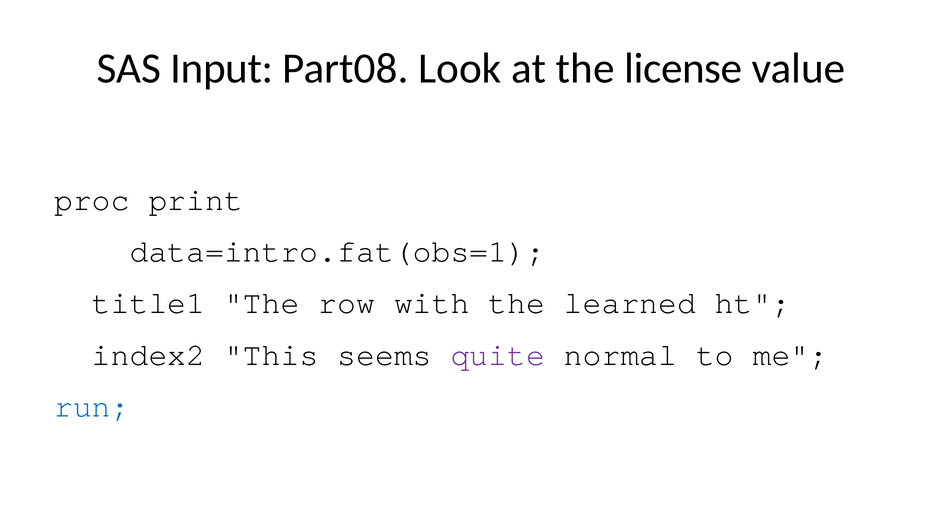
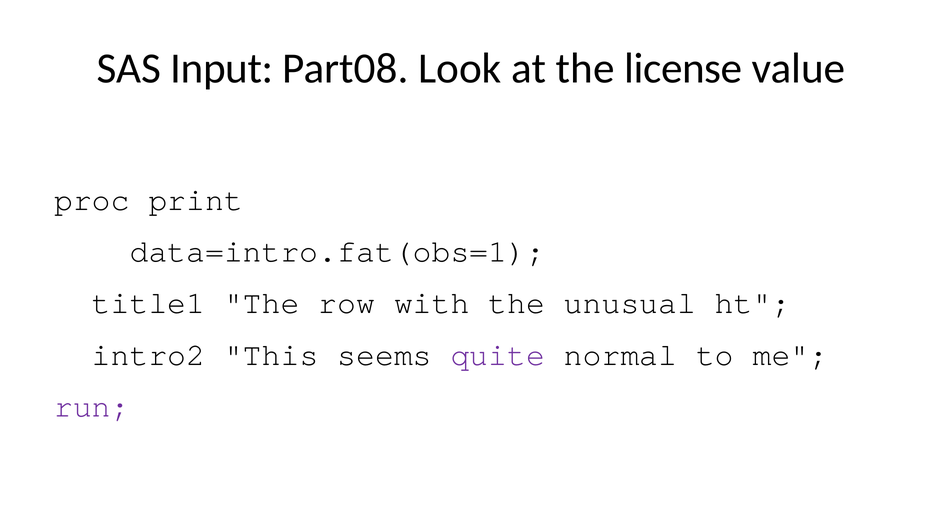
learned: learned -> unusual
index2: index2 -> intro2
run colour: blue -> purple
